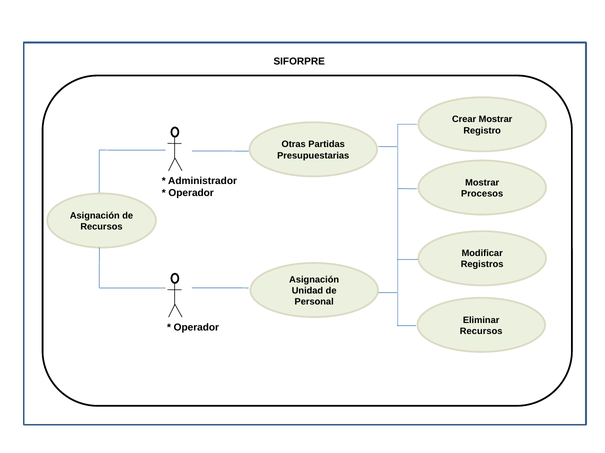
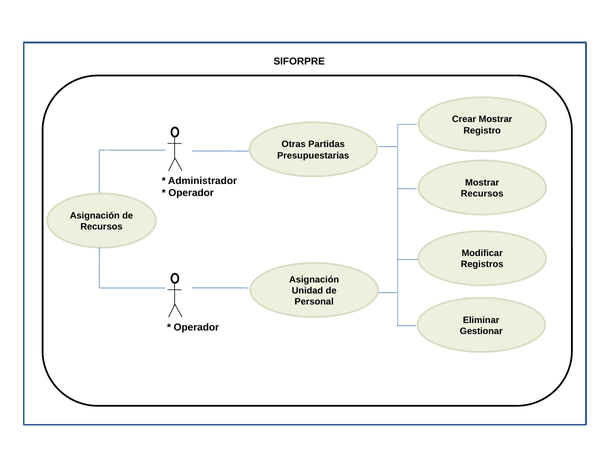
Procesos at (482, 194): Procesos -> Recursos
Recursos at (481, 332): Recursos -> Gestionar
